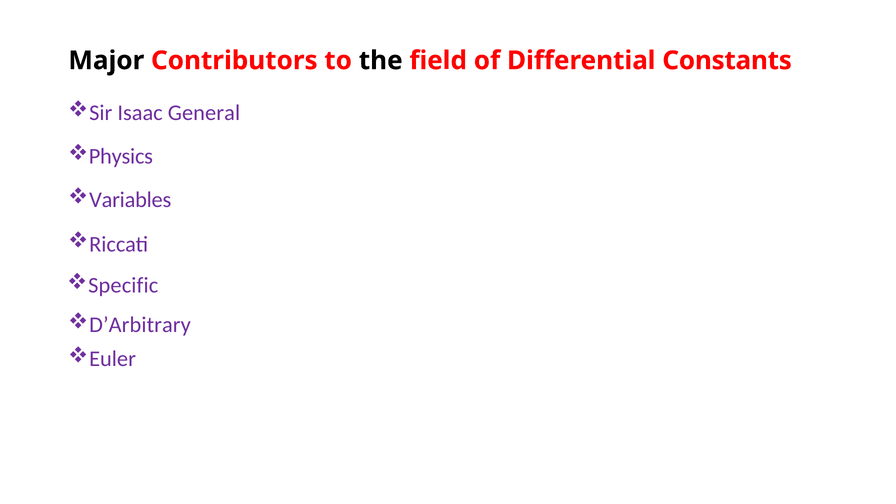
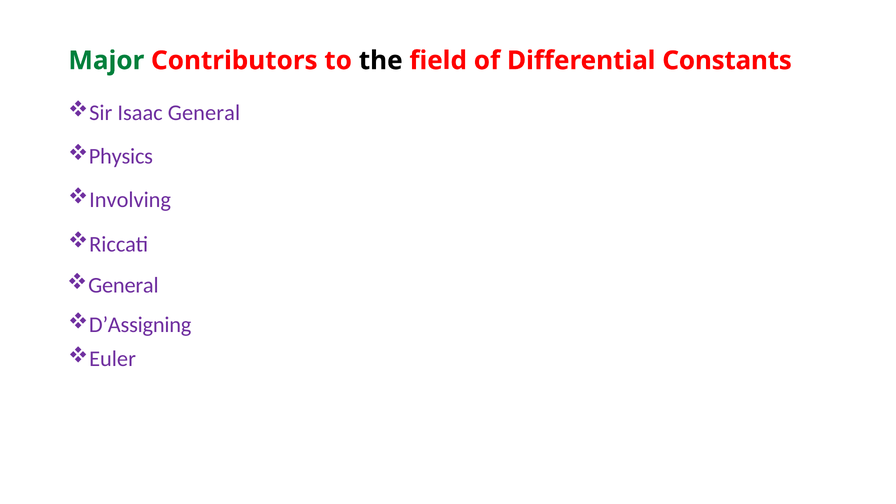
Major colour: black -> green
Variables: Variables -> Involving
Specific at (123, 286): Specific -> General
D’Arbitrary: D’Arbitrary -> D’Assigning
